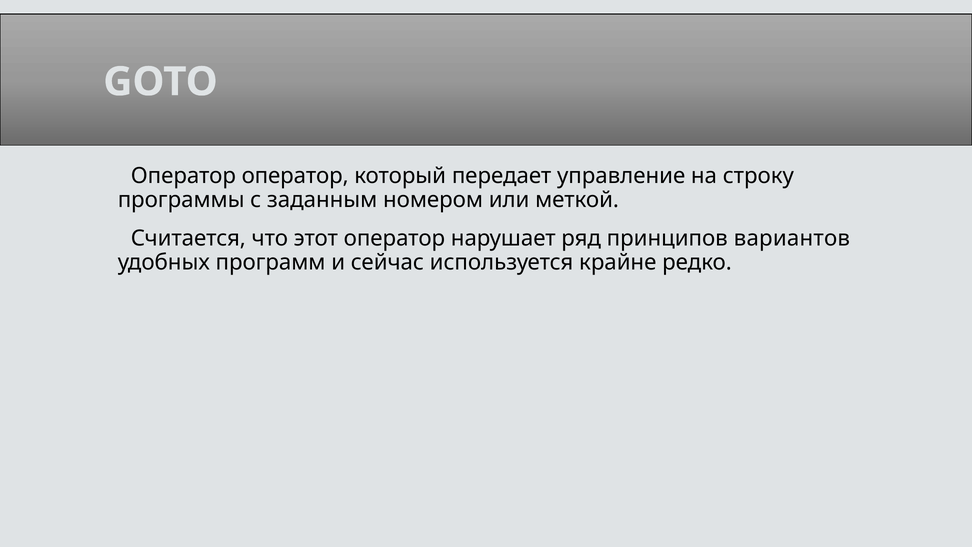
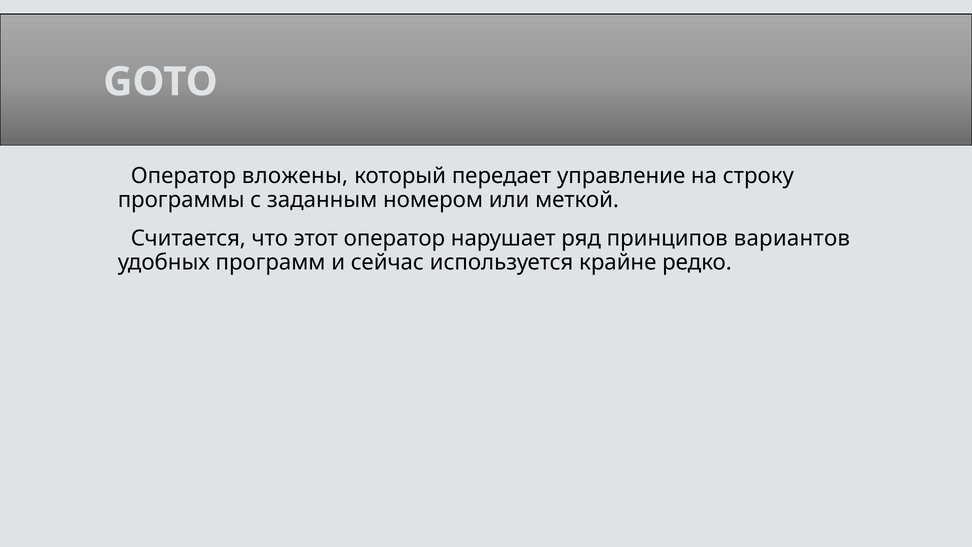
оператор at (295, 176): оператор -> вложены
